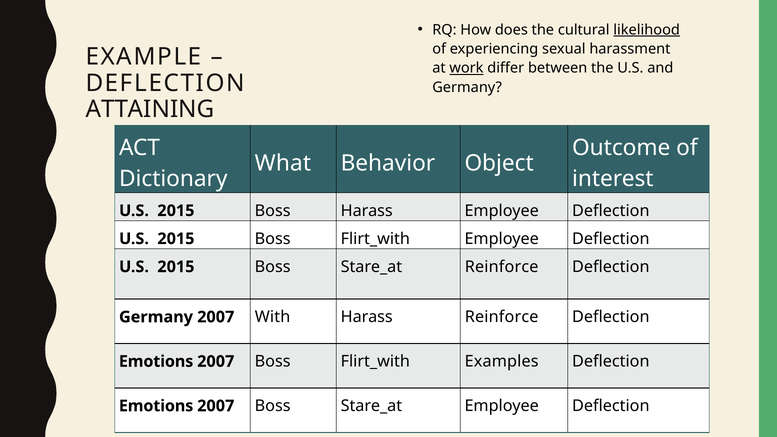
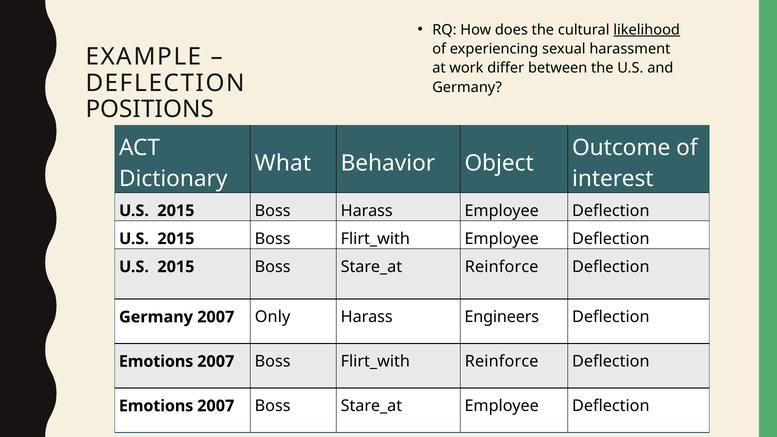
work underline: present -> none
ATTAINING: ATTAINING -> POSITIONS
With: With -> Only
Harass Reinforce: Reinforce -> Engineers
Examples at (502, 362): Examples -> Reinforce
